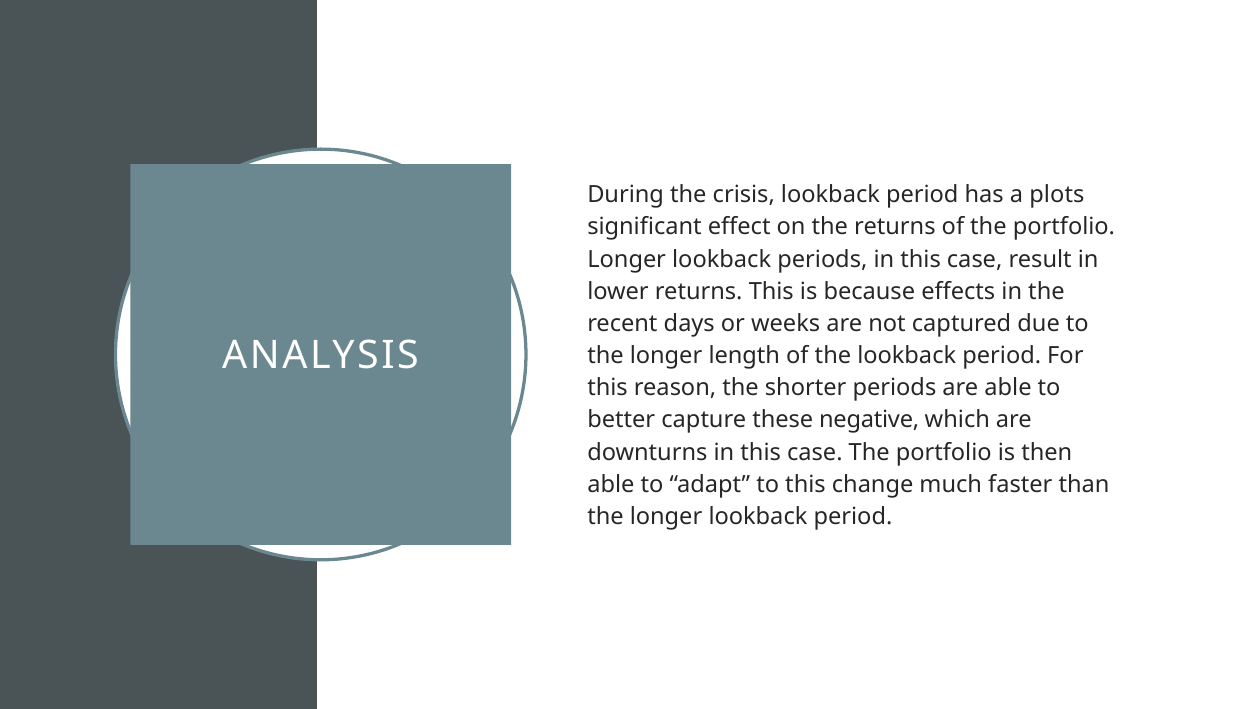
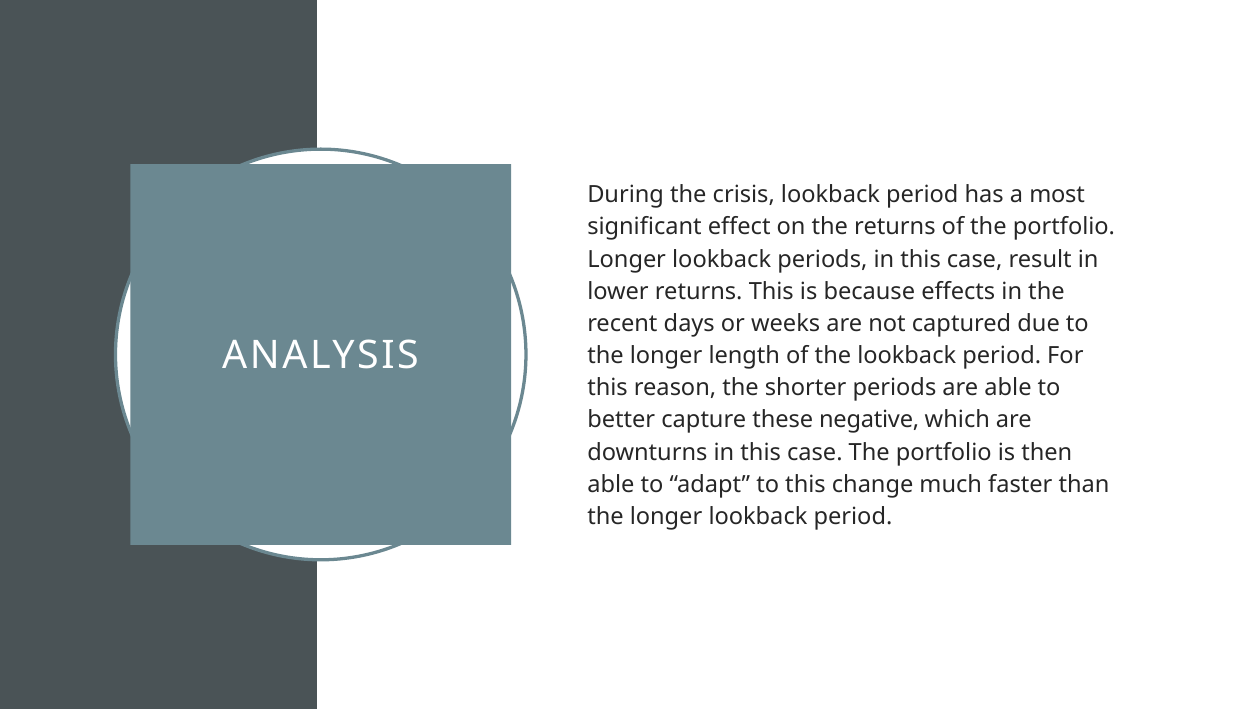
plots: plots -> most
